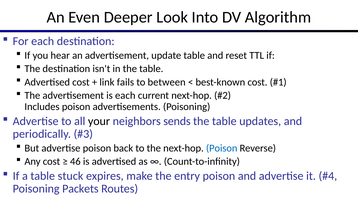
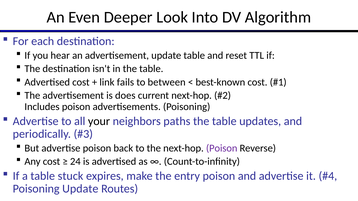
is each: each -> does
sends: sends -> paths
Poison at (222, 148) colour: blue -> purple
46: 46 -> 24
Poisoning Packets: Packets -> Update
